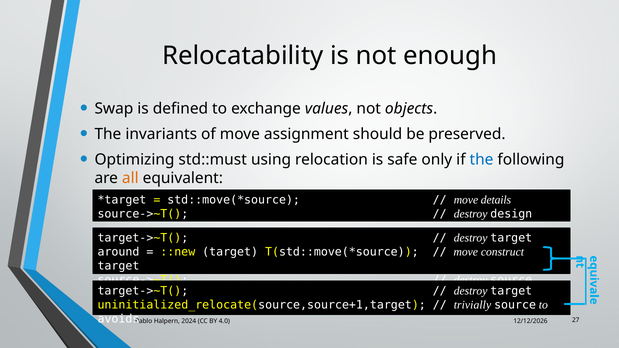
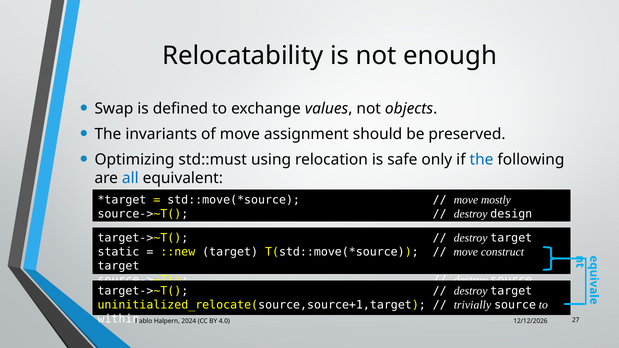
all colour: orange -> blue
details: details -> mostly
around: around -> static
avoids: avoids -> within
